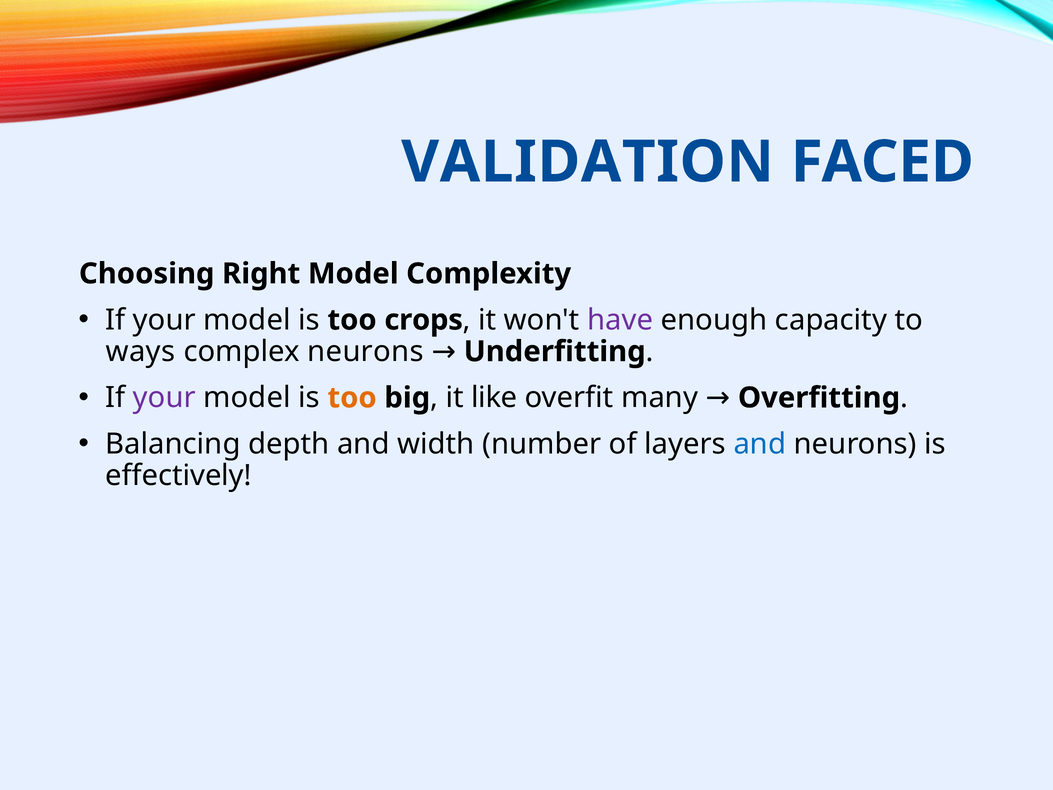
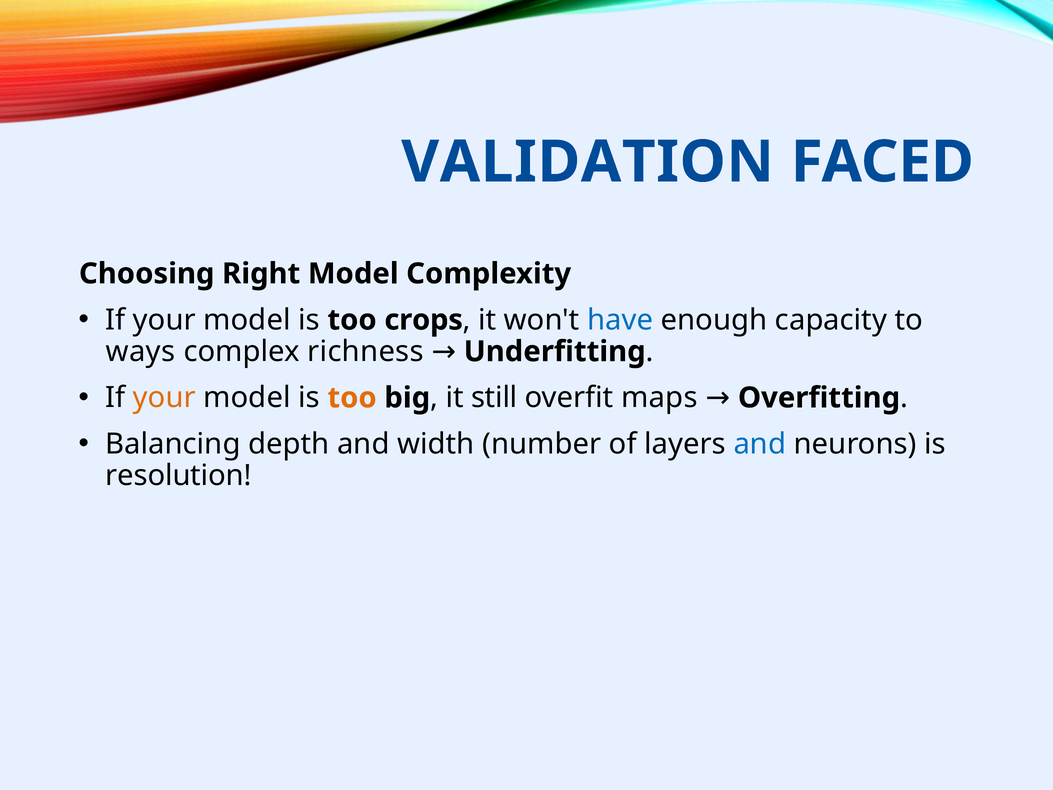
have colour: purple -> blue
complex neurons: neurons -> richness
your at (164, 398) colour: purple -> orange
like: like -> still
many: many -> maps
effectively: effectively -> resolution
